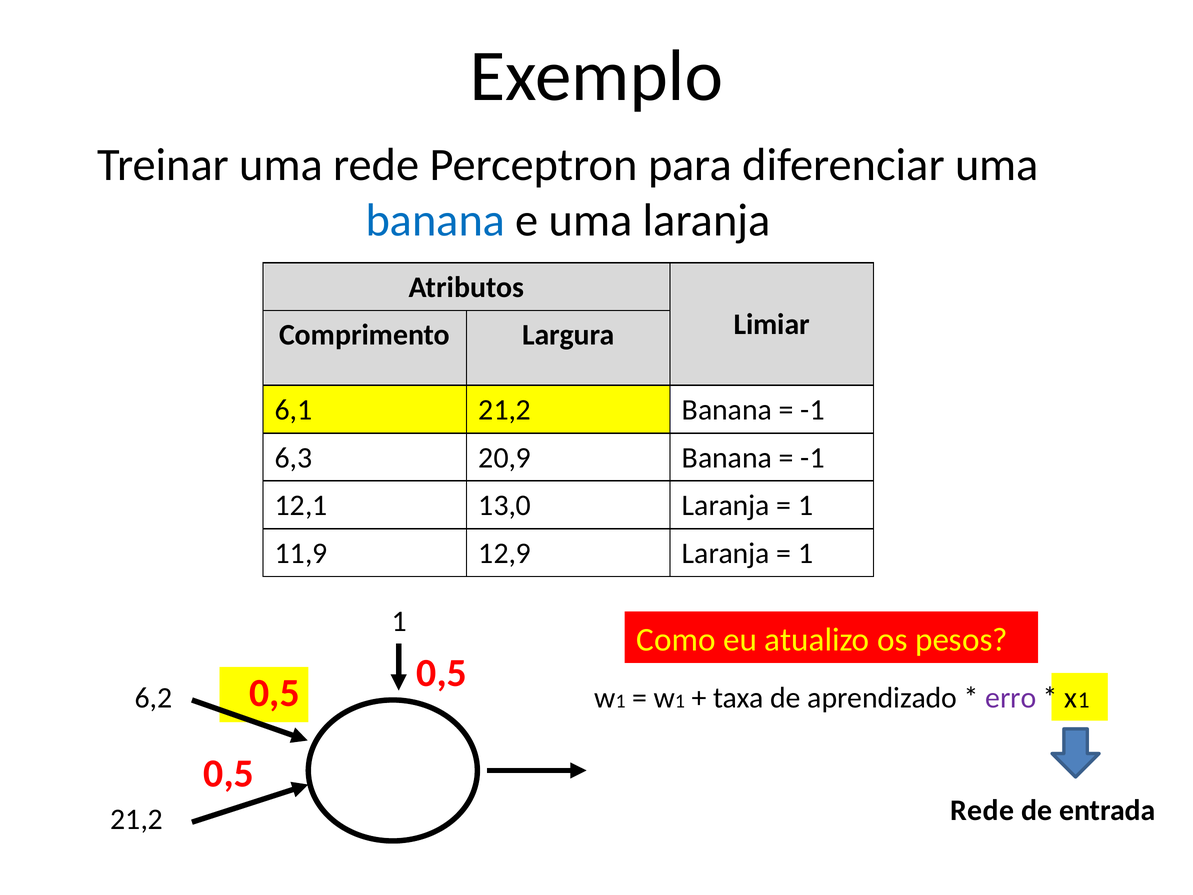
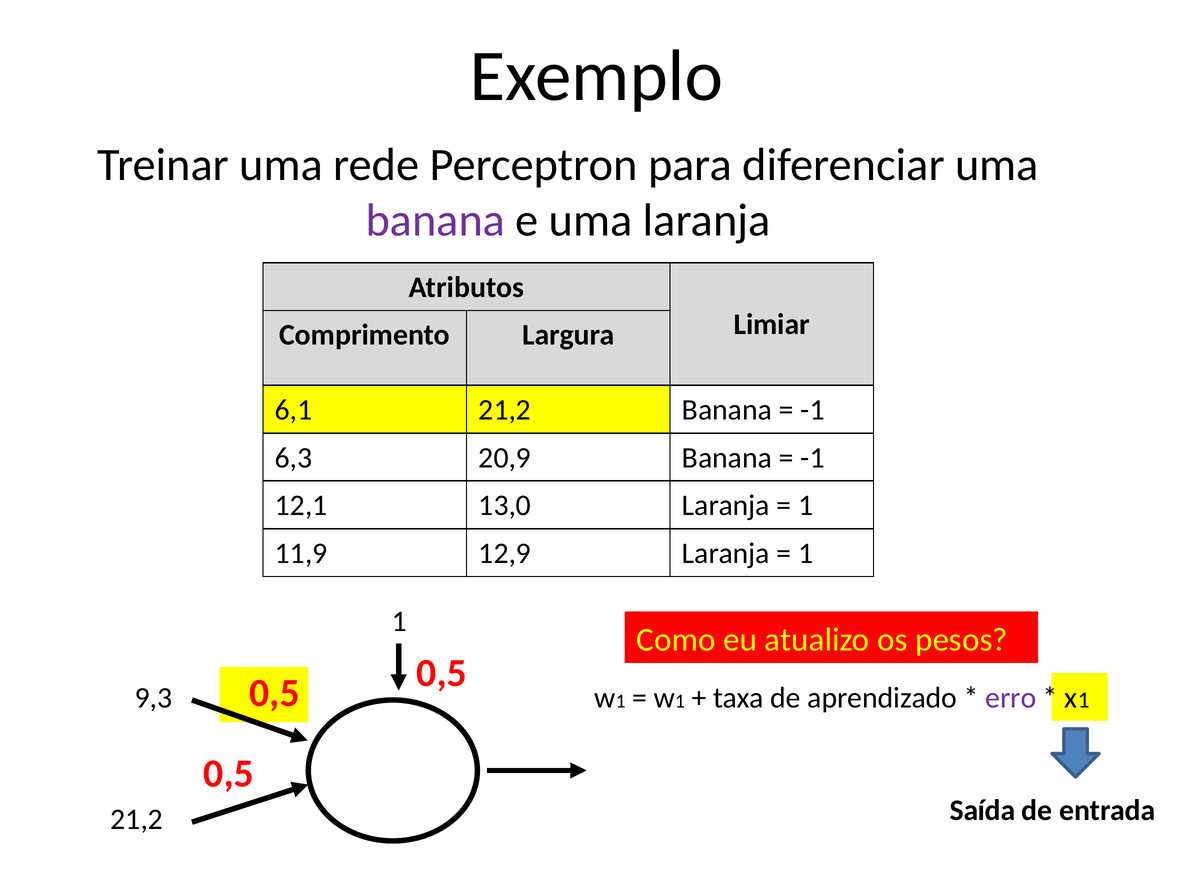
banana at (435, 221) colour: blue -> purple
6,2: 6,2 -> 9,3
Rede at (982, 810): Rede -> Saída
